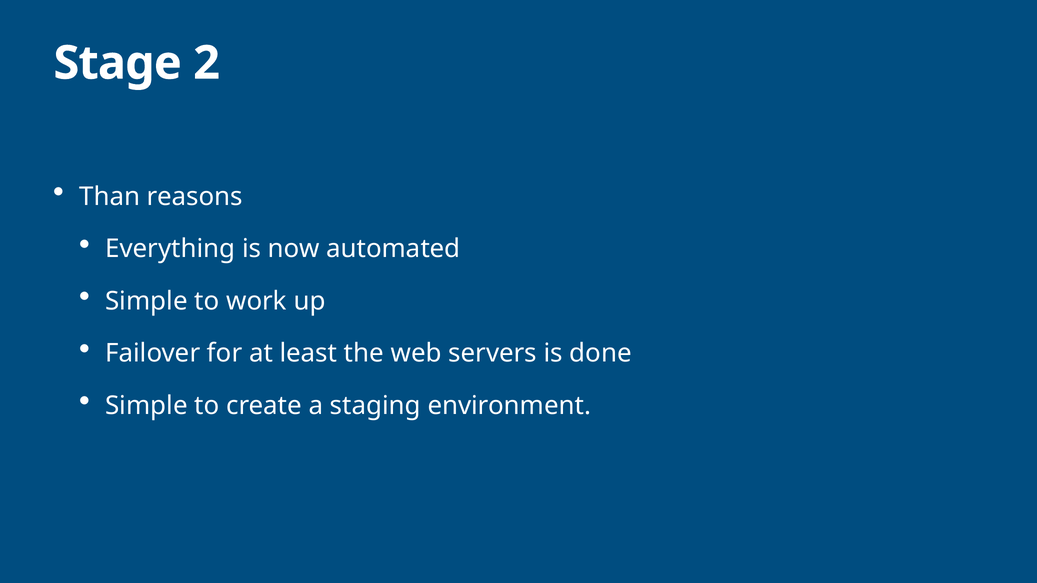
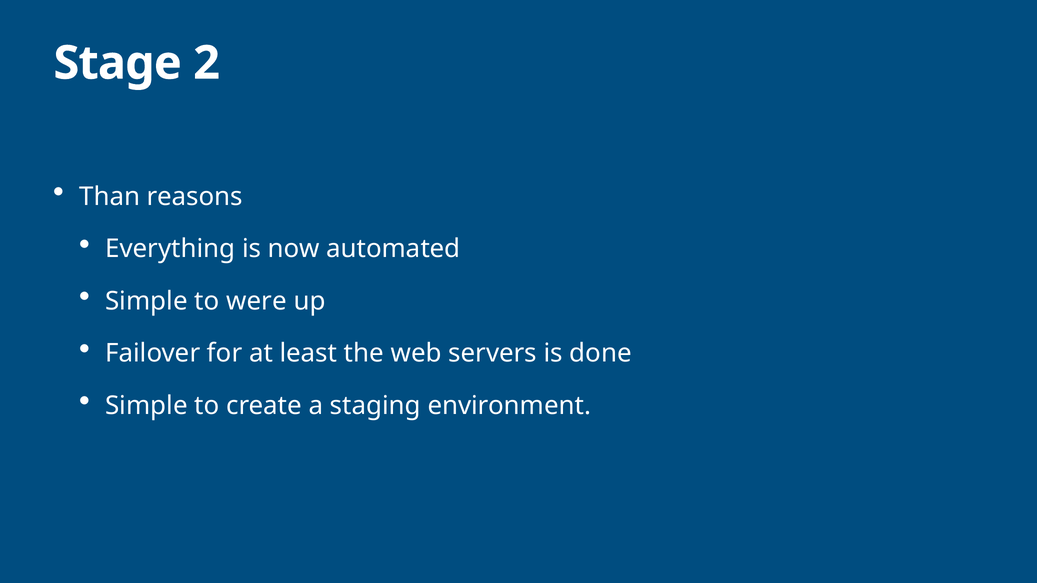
work: work -> were
